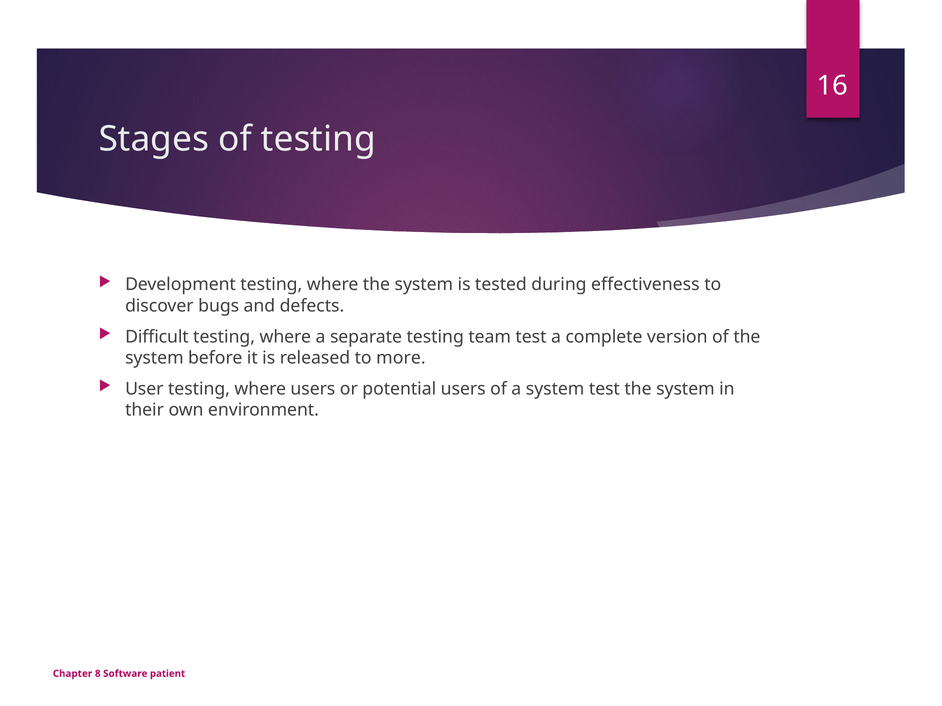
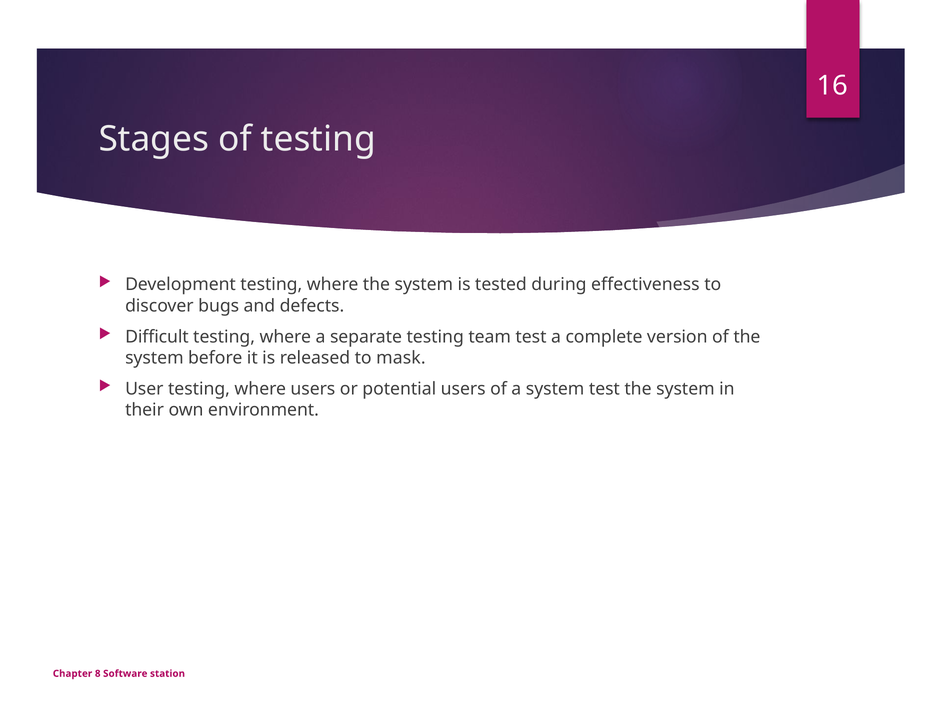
more: more -> mask
patient: patient -> station
